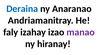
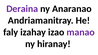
Deraina colour: blue -> purple
